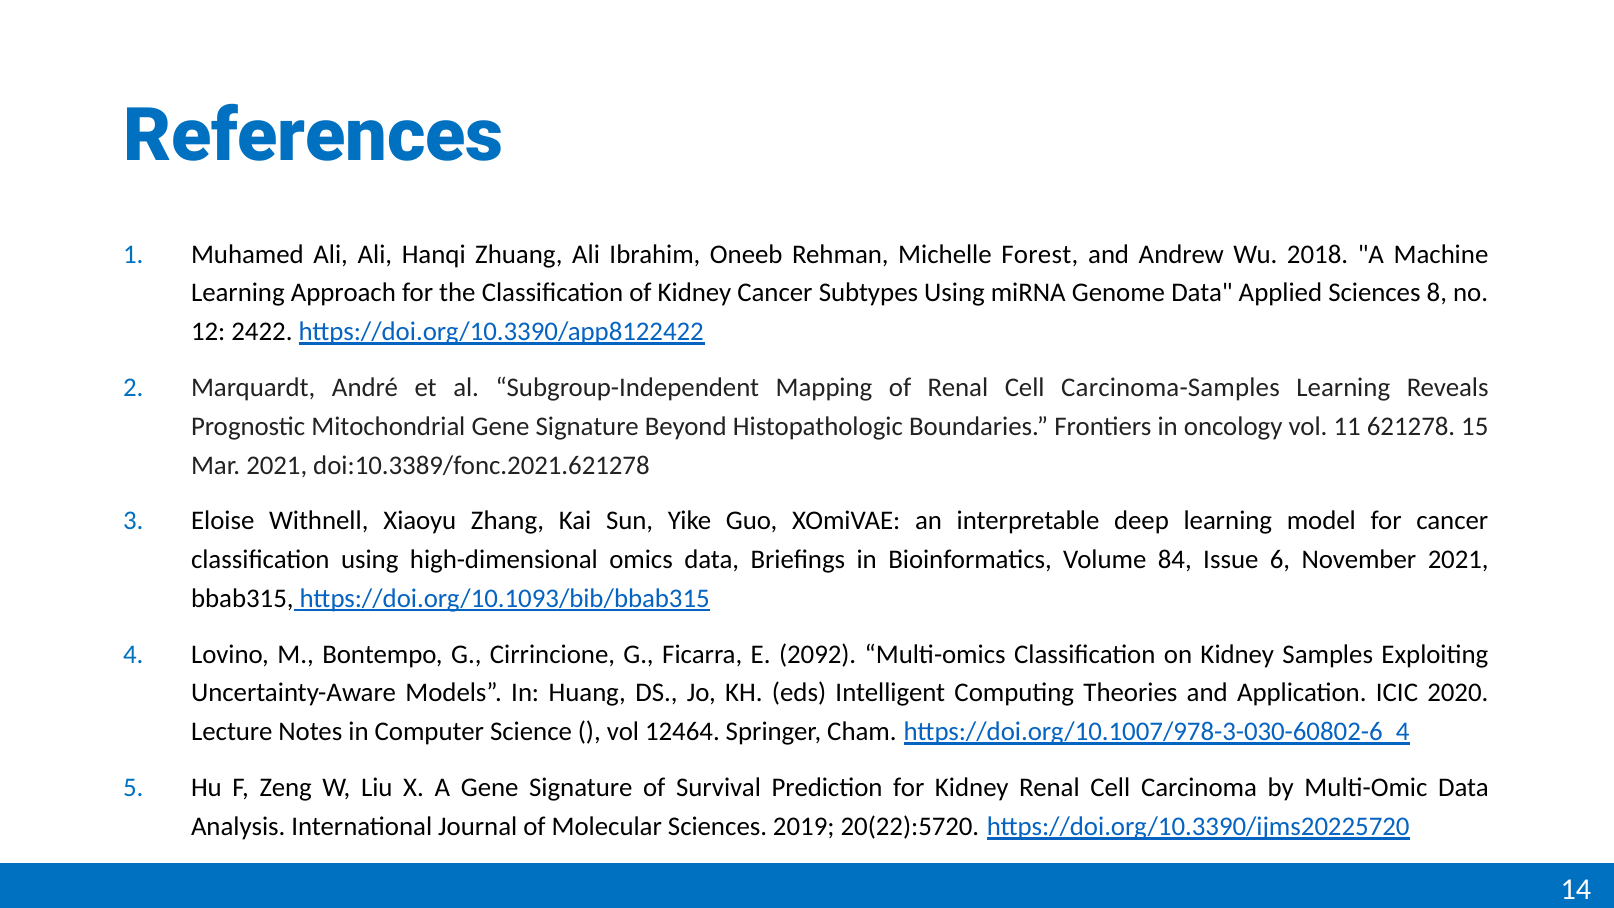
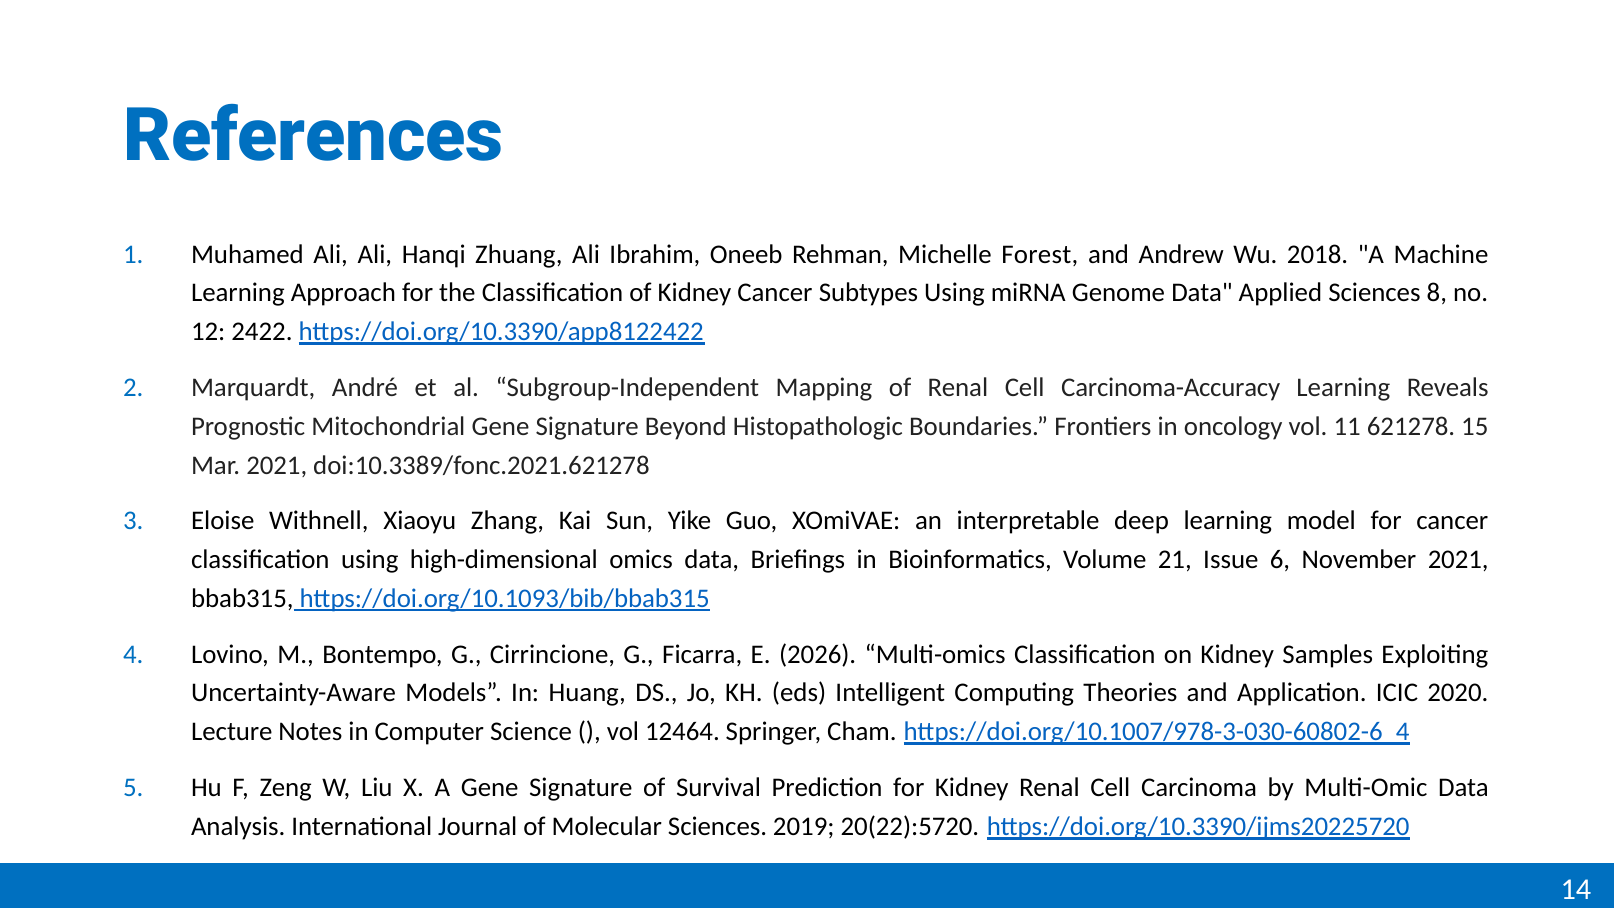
Carcinoma-Samples: Carcinoma-Samples -> Carcinoma-Accuracy
84: 84 -> 21
2092: 2092 -> 2026
